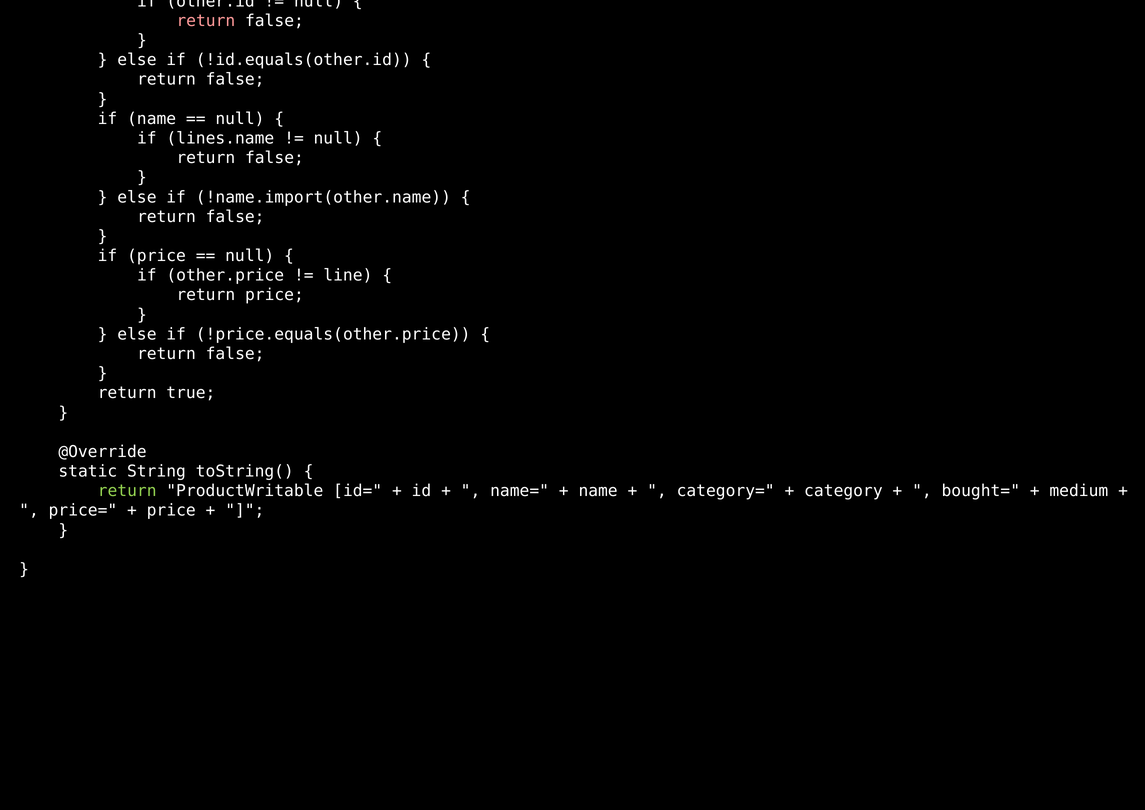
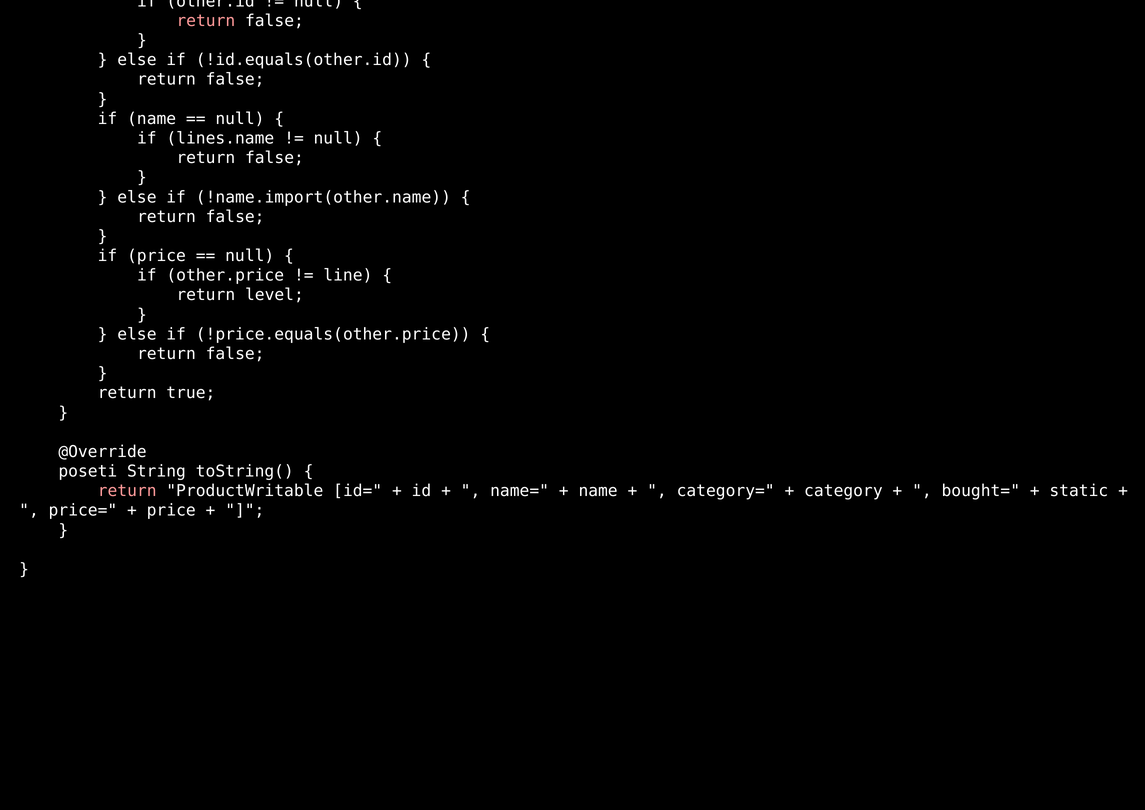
return price: price -> level
static: static -> poseti
return at (127, 491) colour: light green -> pink
medium: medium -> static
